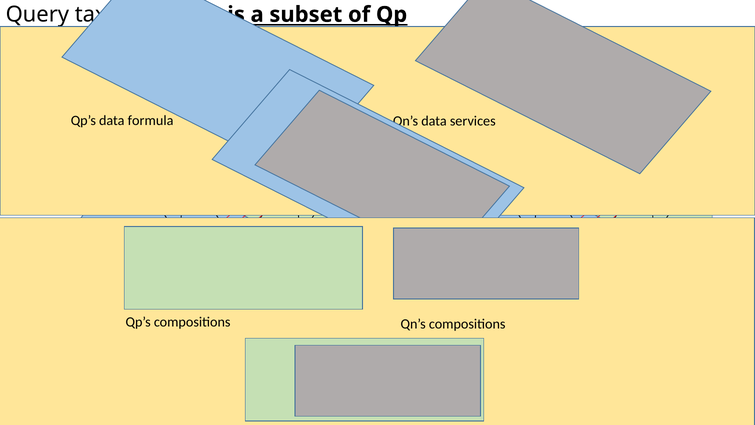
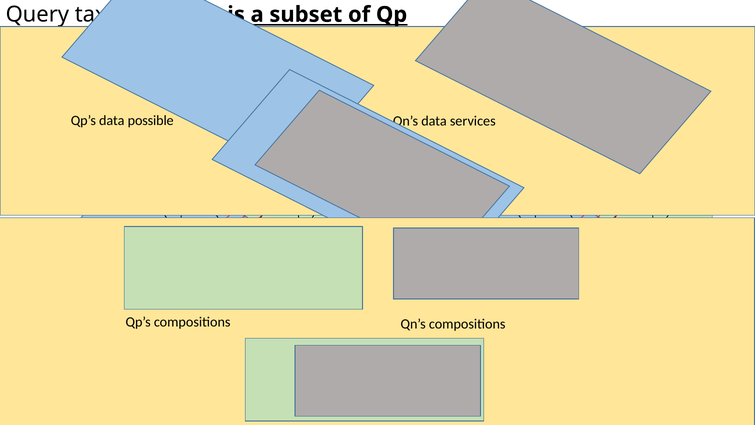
formula: formula -> possible
